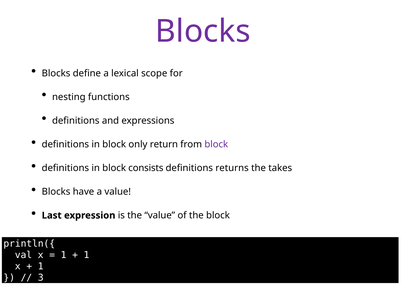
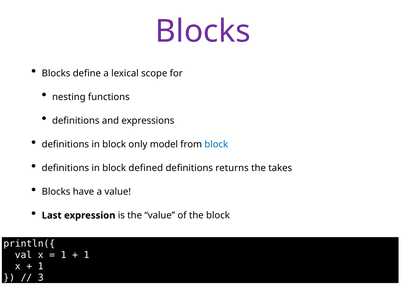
return: return -> model
block at (216, 145) colour: purple -> blue
consists: consists -> defined
